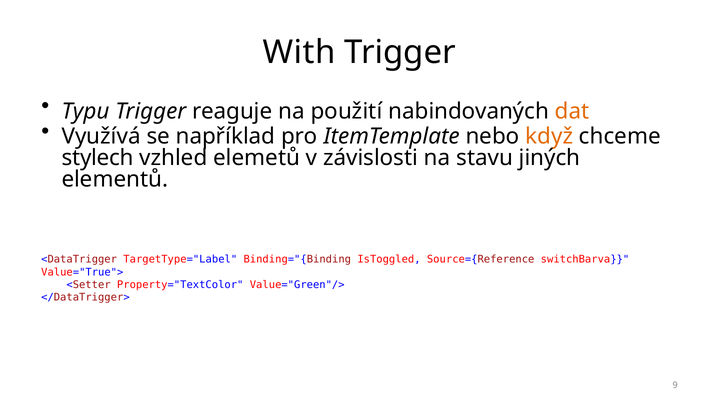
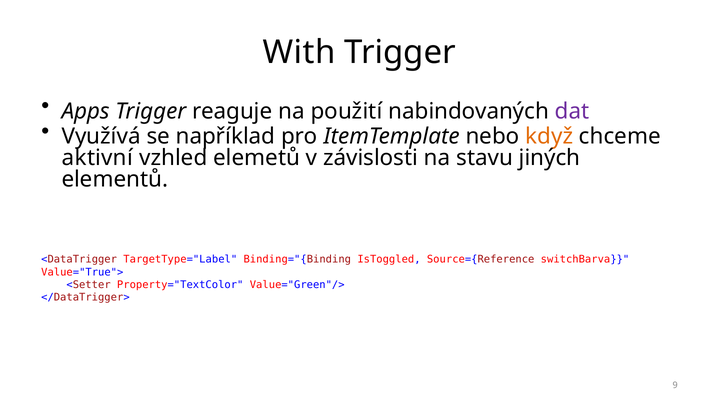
Typu: Typu -> Apps
dat colour: orange -> purple
stylech: stylech -> aktivní
